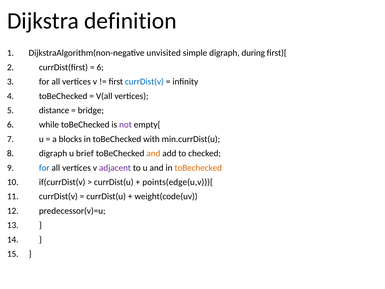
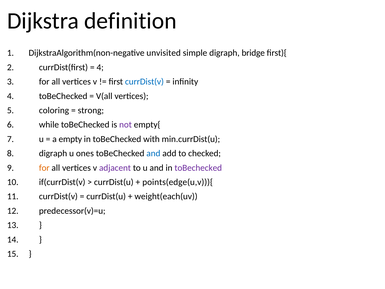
during: during -> bridge
6 at (100, 67): 6 -> 4
distance: distance -> coloring
bridge: bridge -> strong
blocks: blocks -> empty
brief: brief -> ones
and at (153, 153) colour: orange -> blue
for at (44, 168) colour: blue -> orange
toBechecked at (198, 168) colour: orange -> purple
weight(code(uv: weight(code(uv -> weight(each(uv
